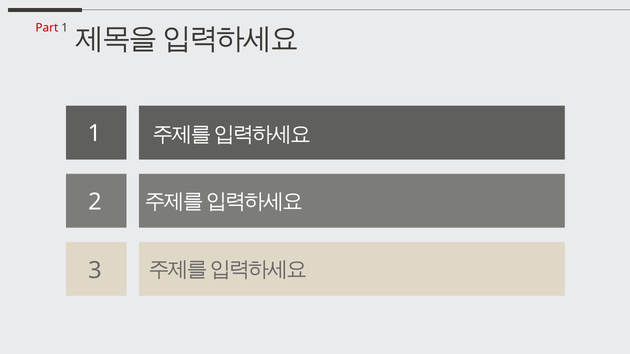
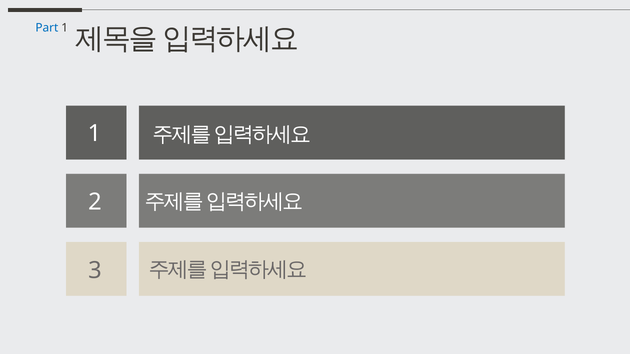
Part colour: red -> blue
